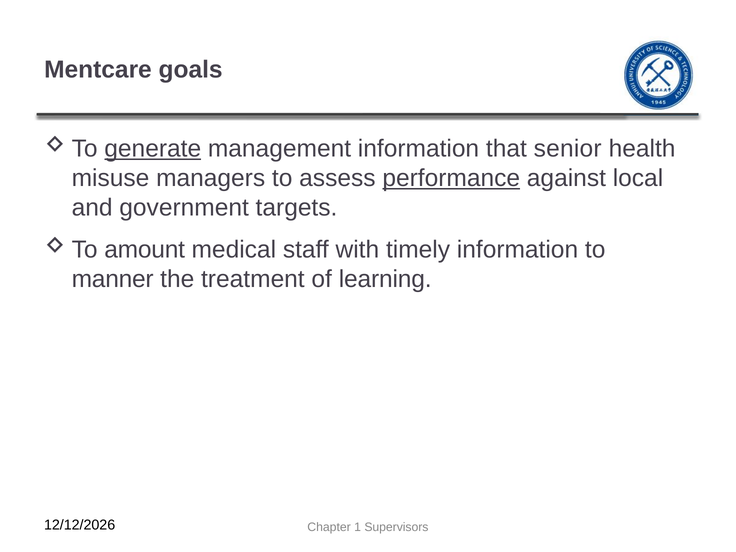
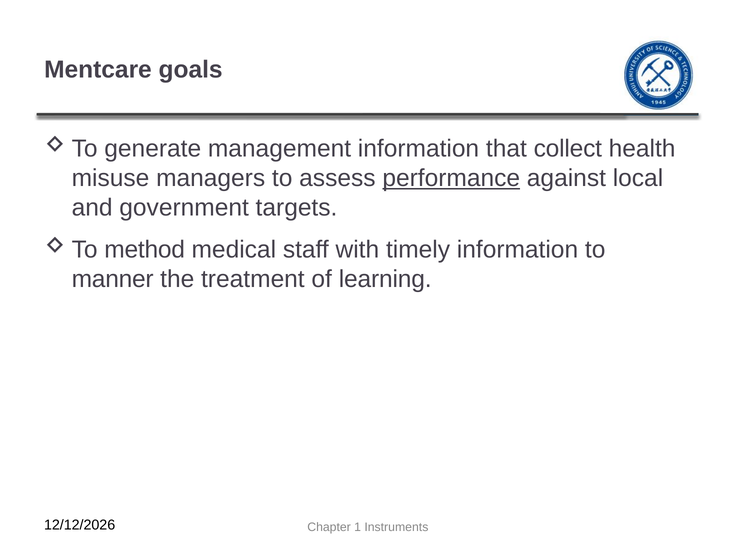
generate underline: present -> none
senior: senior -> collect
amount: amount -> method
Supervisors: Supervisors -> Instruments
